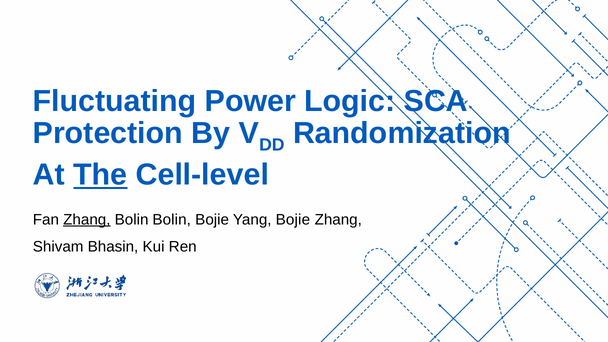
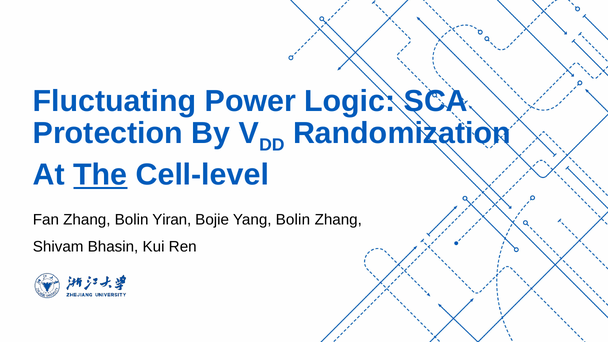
Zhang at (87, 219) underline: present -> none
Bolin Bolin: Bolin -> Yiran
Yang Bojie: Bojie -> Bolin
